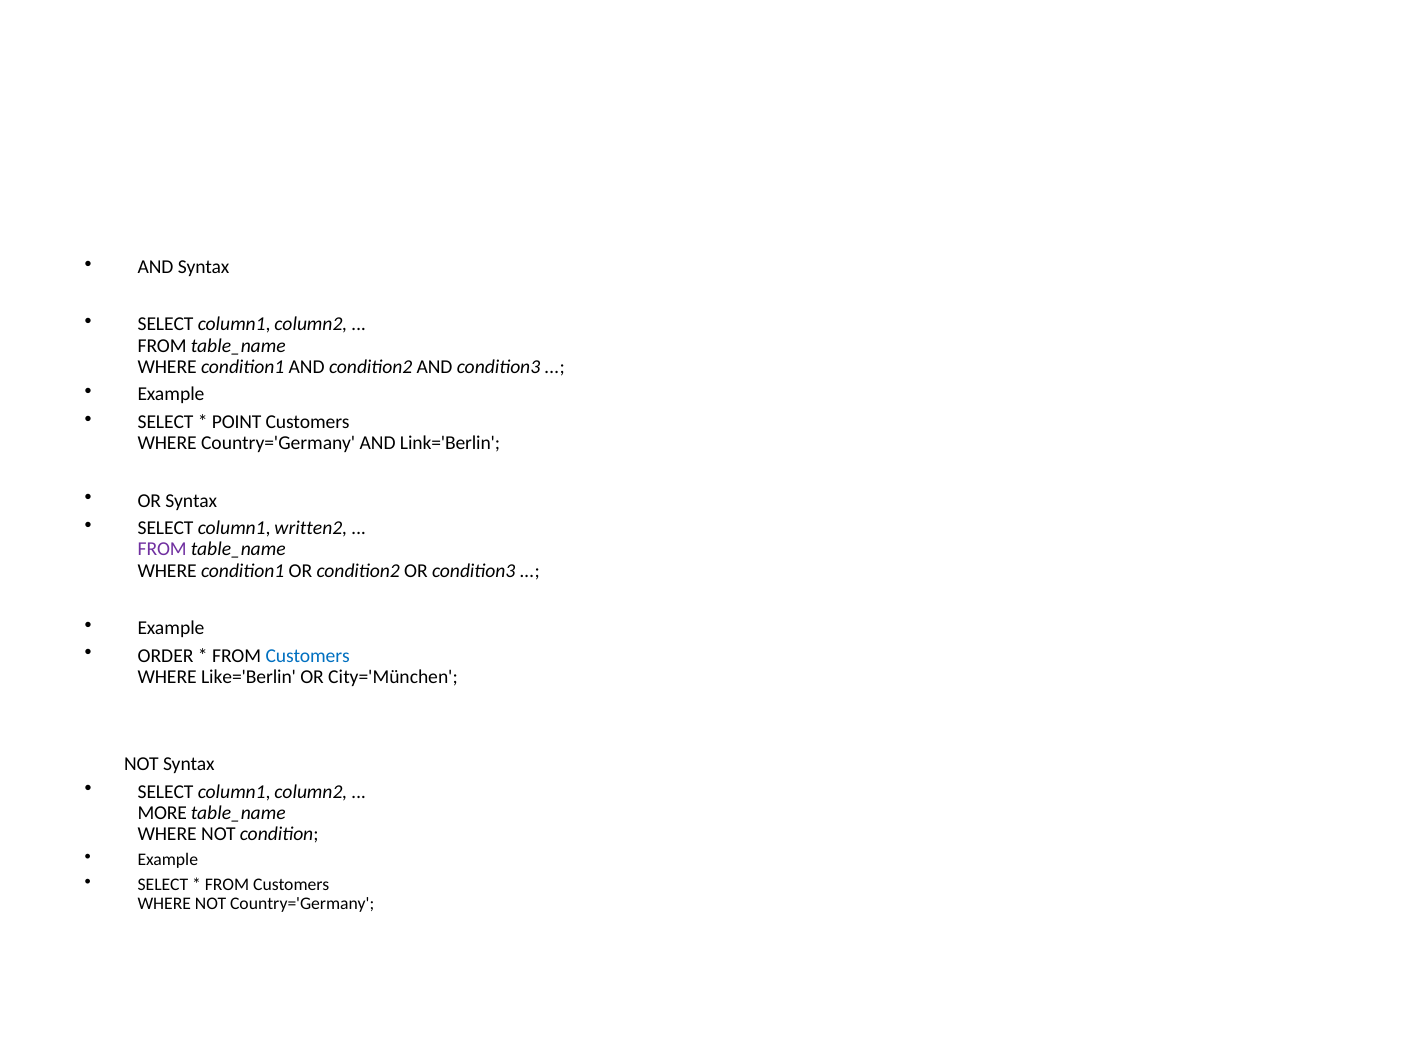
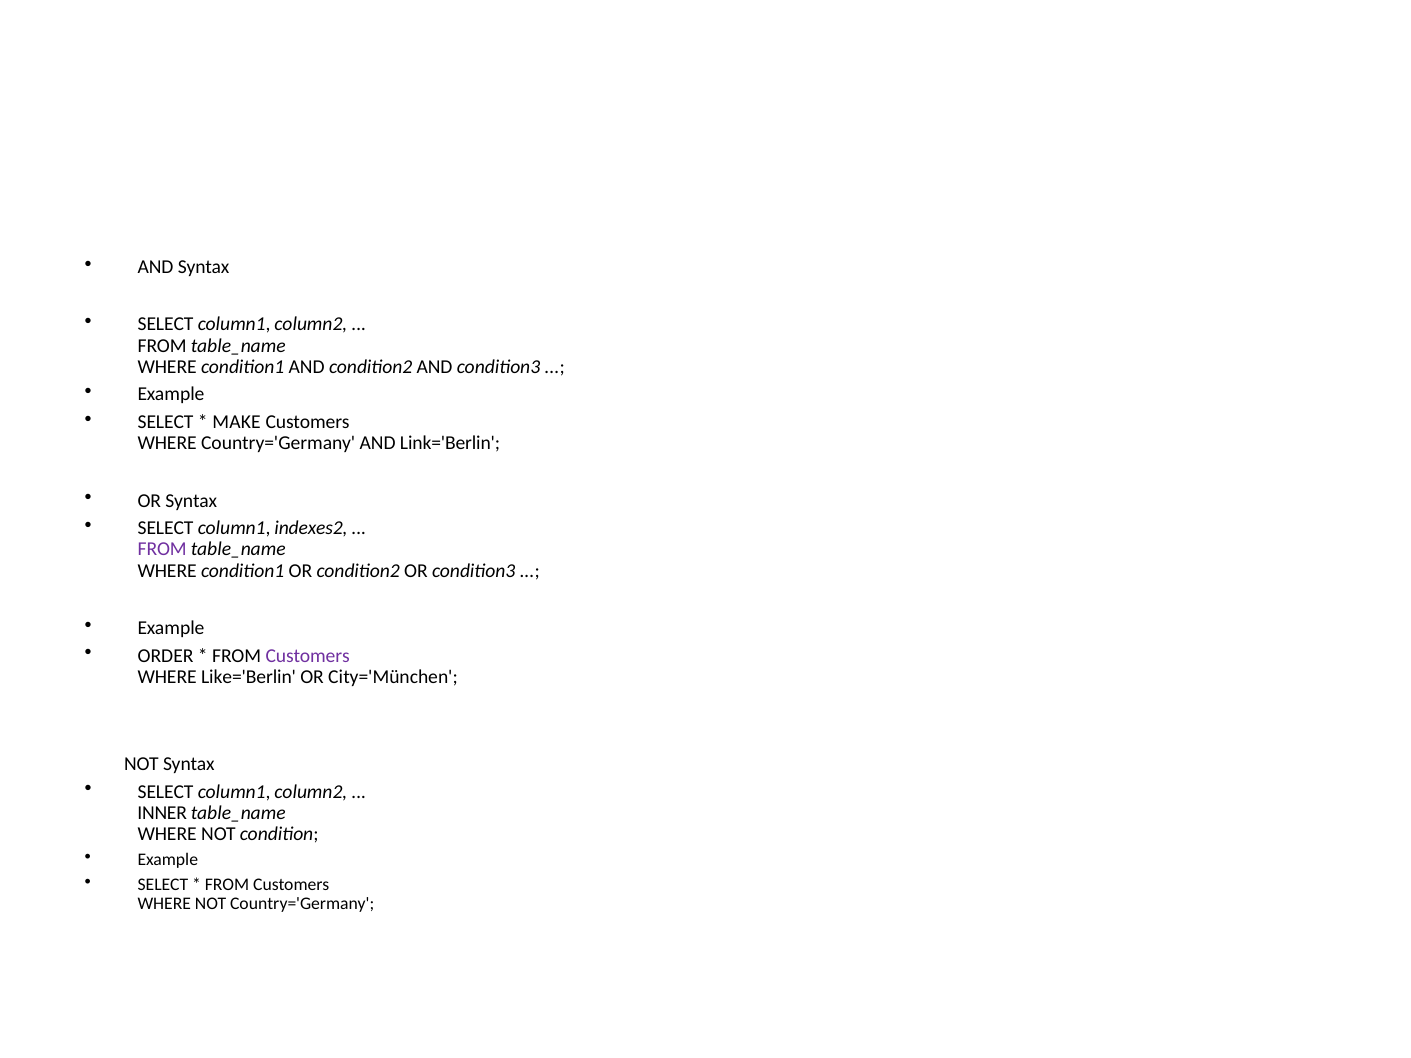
POINT: POINT -> MAKE
written2: written2 -> indexes2
Customers at (308, 656) colour: blue -> purple
MORE: MORE -> INNER
